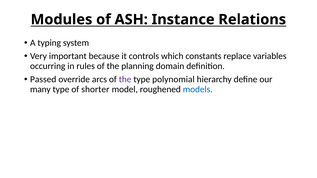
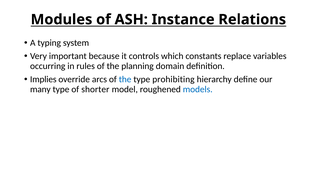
Passed: Passed -> Implies
the at (125, 80) colour: purple -> blue
polynomial: polynomial -> prohibiting
